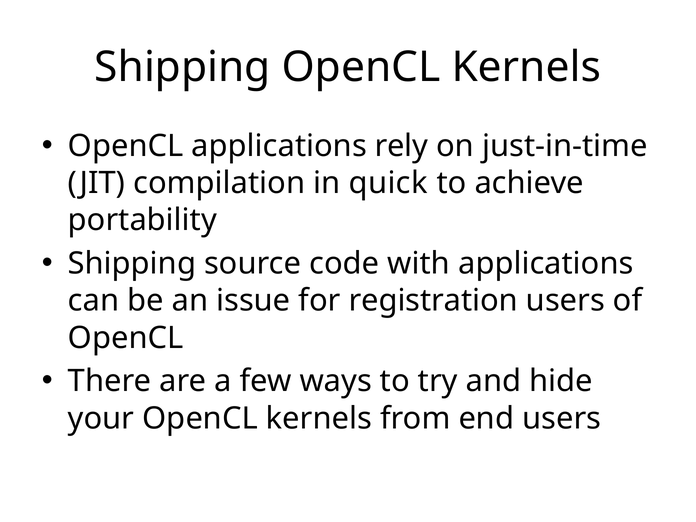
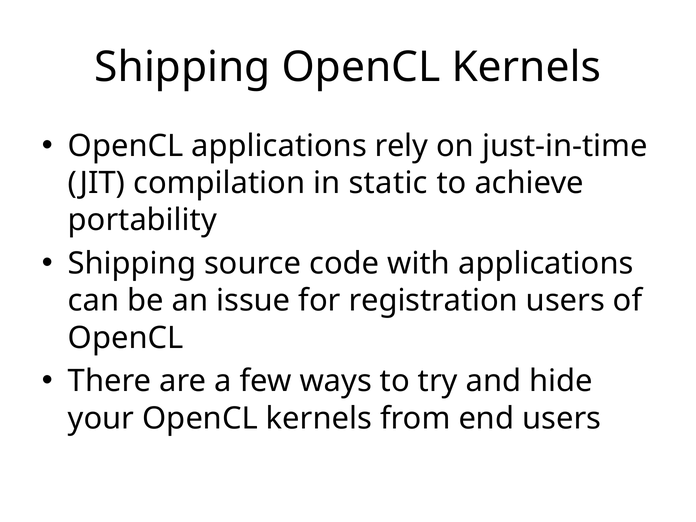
quick: quick -> static
